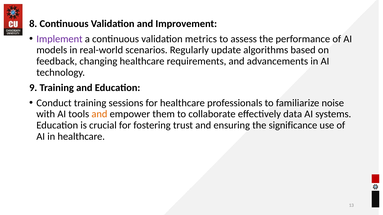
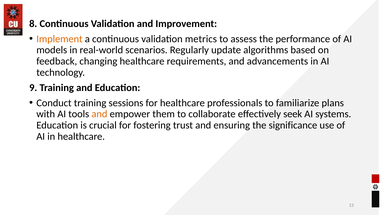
Implement colour: purple -> orange
noise: noise -> plans
data: data -> seek
